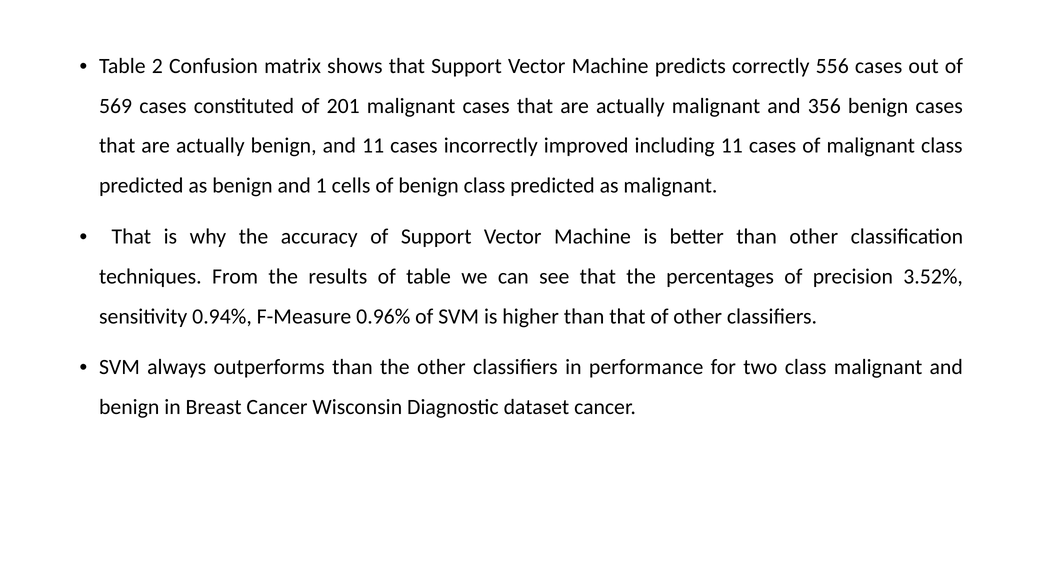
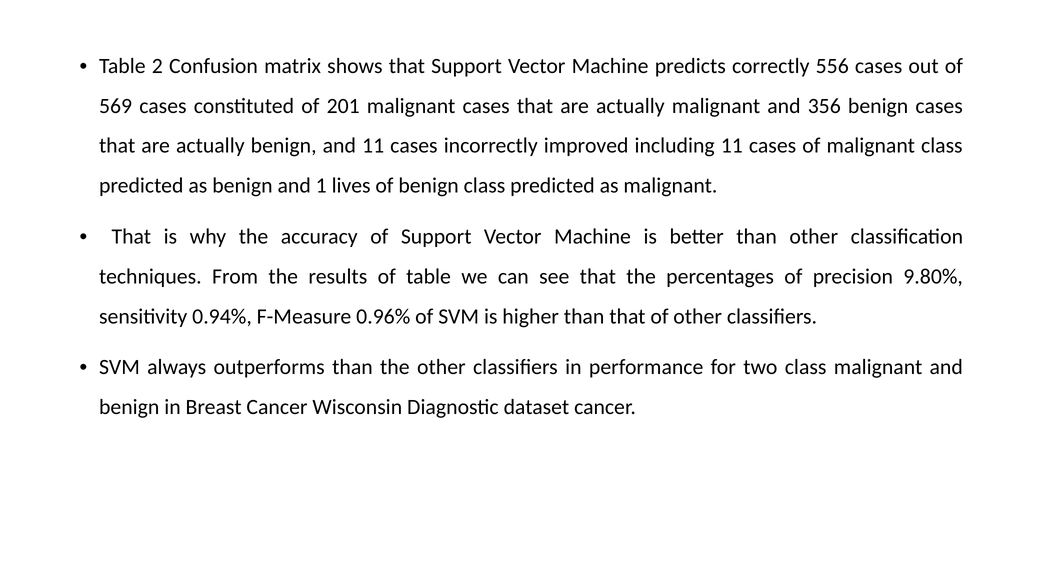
cells: cells -> lives
3.52%: 3.52% -> 9.80%
